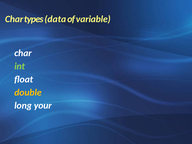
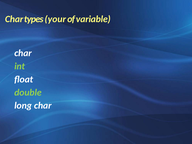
data: data -> your
double colour: yellow -> light green
long your: your -> char
